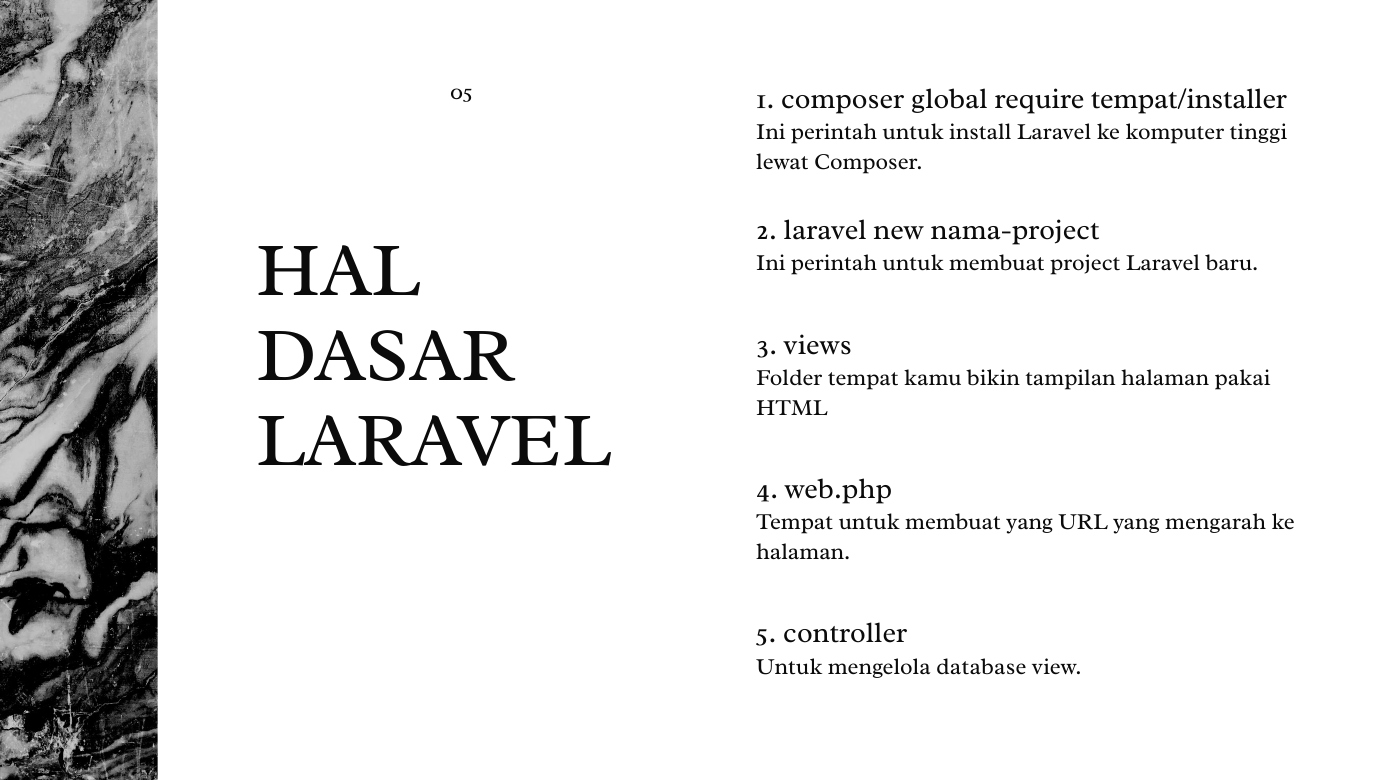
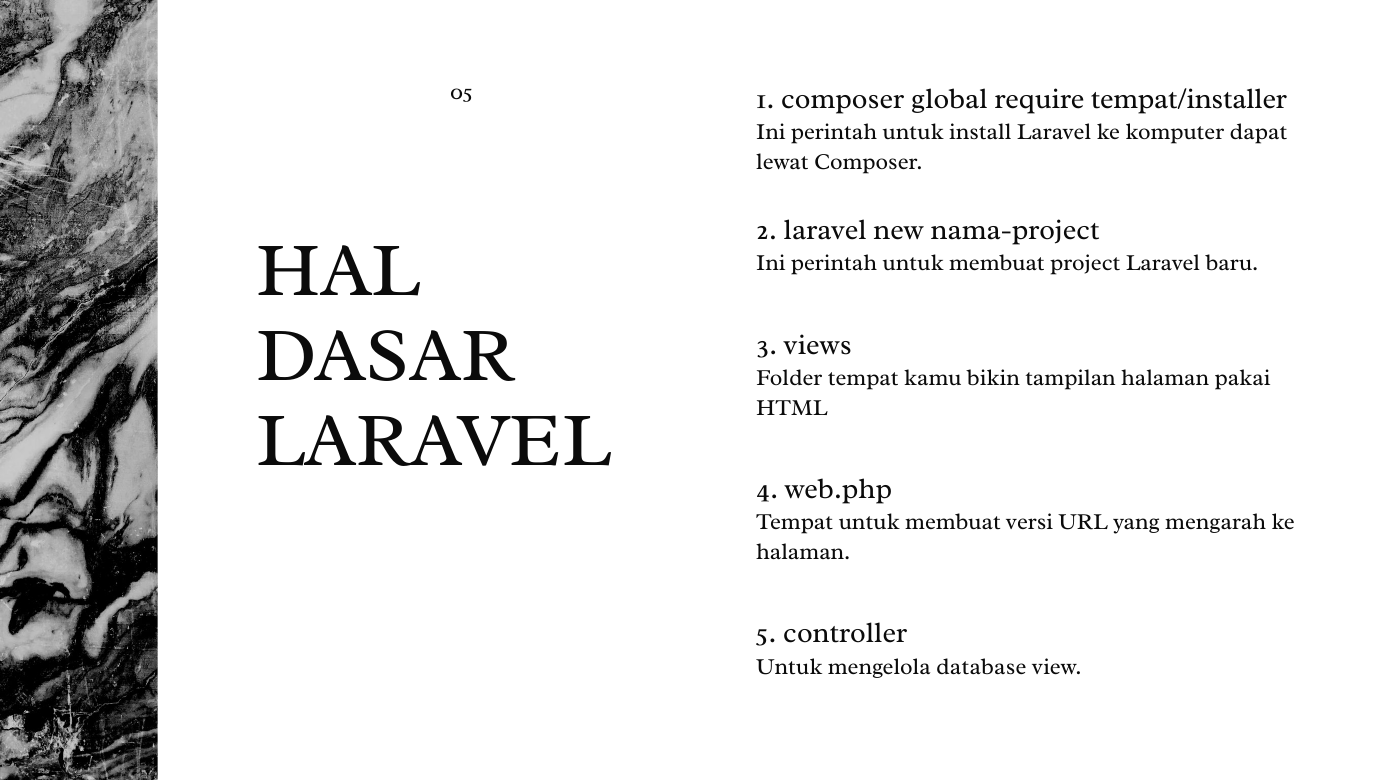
tinggi: tinggi -> dapat
membuat yang: yang -> versi
